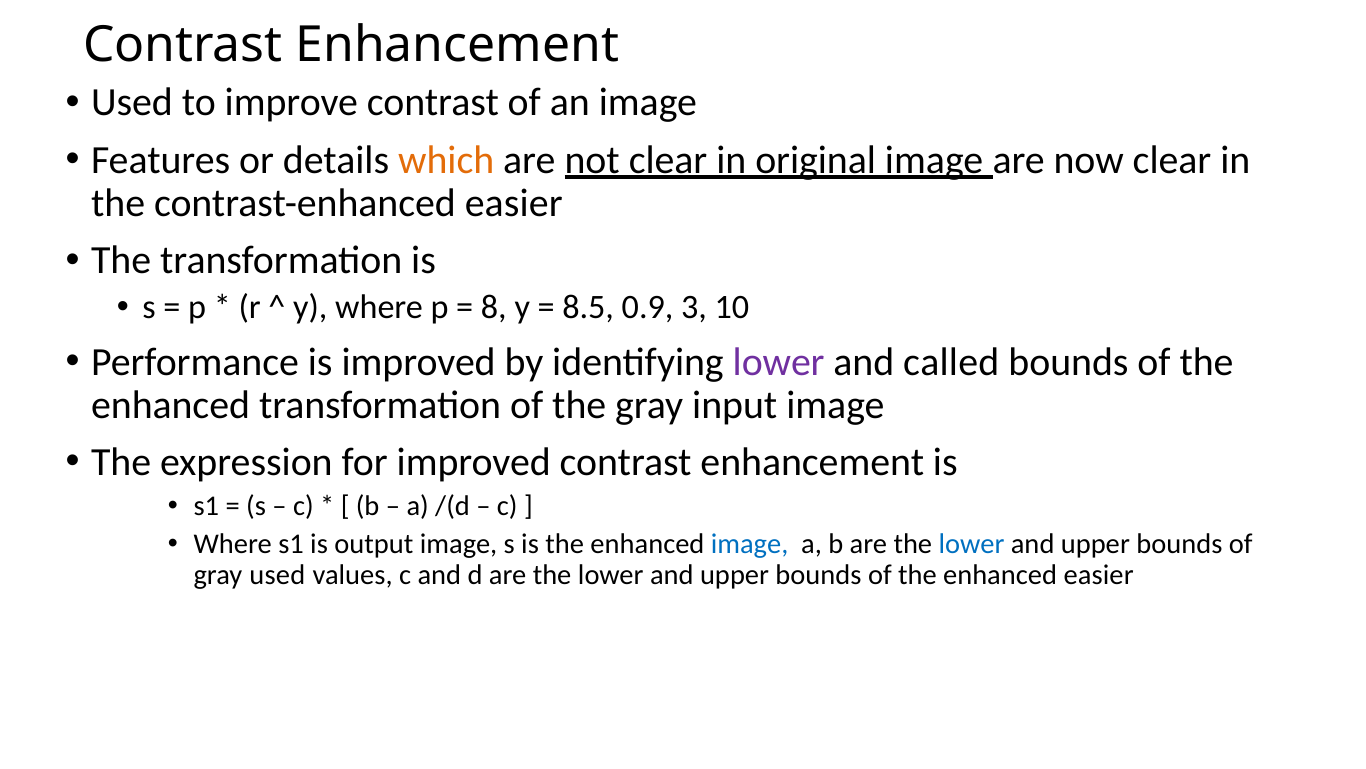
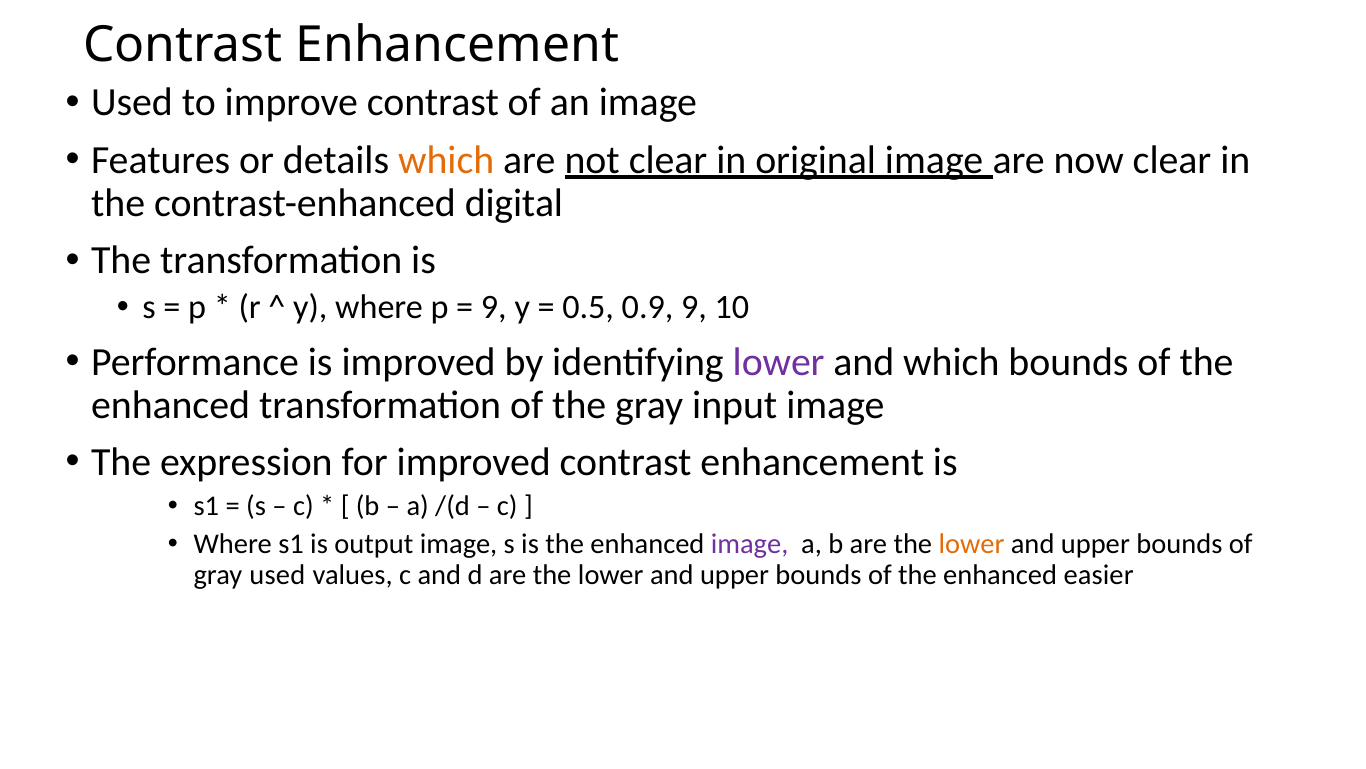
contrast-enhanced easier: easier -> digital
8 at (494, 307): 8 -> 9
8.5: 8.5 -> 0.5
0.9 3: 3 -> 9
and called: called -> which
image at (750, 544) colour: blue -> purple
lower at (972, 544) colour: blue -> orange
